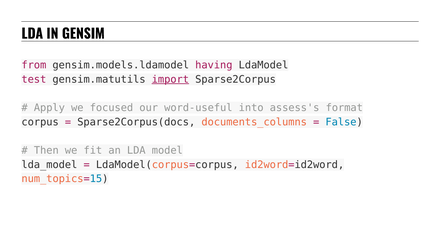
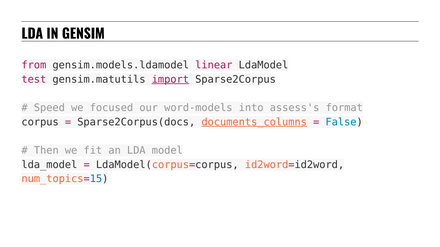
having: having -> linear
Apply: Apply -> Speed
word-useful: word-useful -> word-models
documents_columns underline: none -> present
